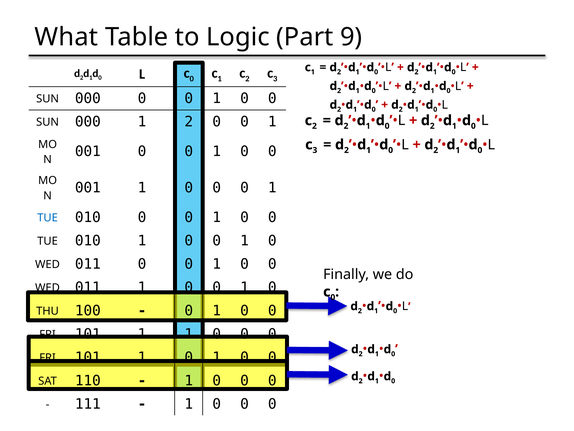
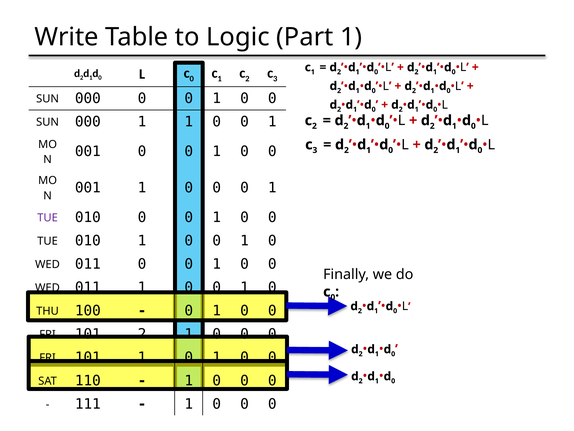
What: What -> Write
Part 9: 9 -> 1
1 2: 2 -> 1
TUE at (48, 218) colour: blue -> purple
1 at (142, 334): 1 -> 2
